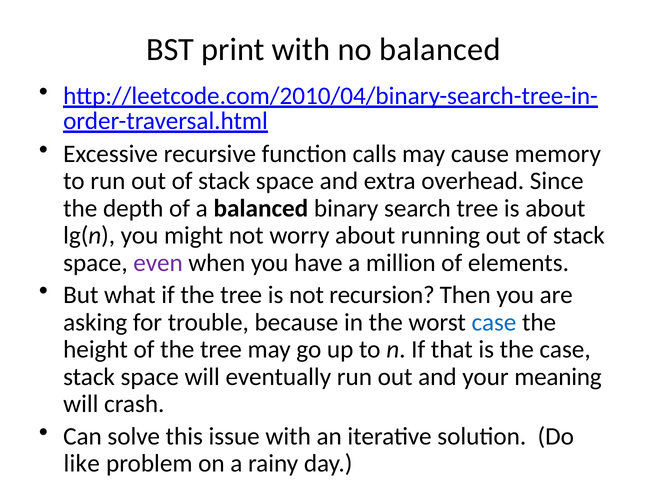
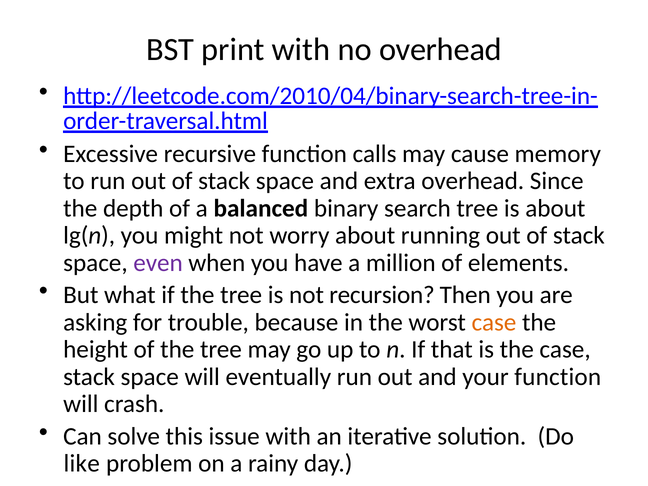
no balanced: balanced -> overhead
case at (494, 322) colour: blue -> orange
your meaning: meaning -> function
